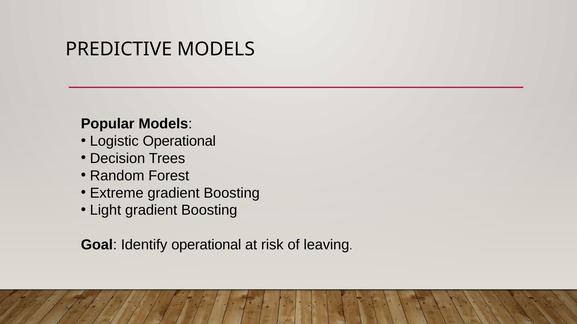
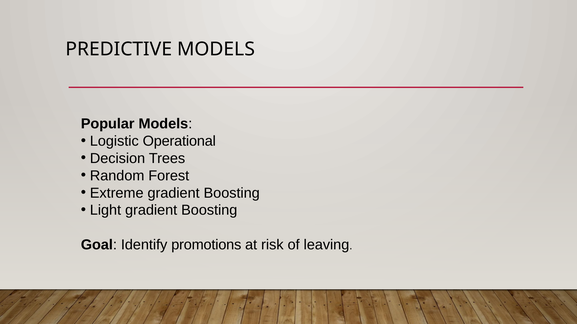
Identify operational: operational -> promotions
